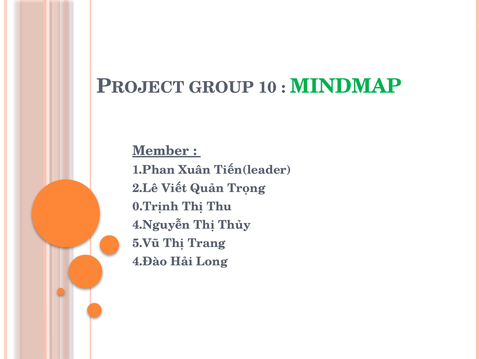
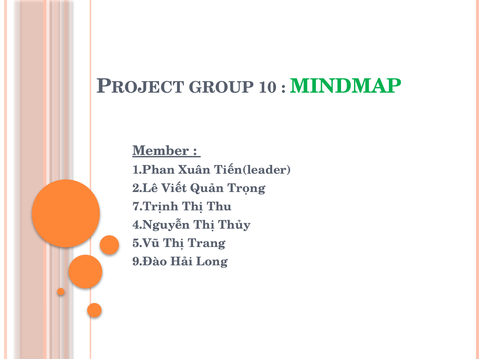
0.Trịnh: 0.Trịnh -> 7.Trịnh
4.Đào: 4.Đào -> 9.Đào
